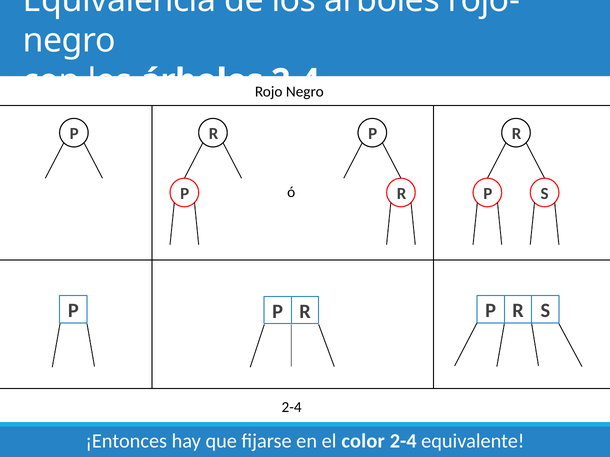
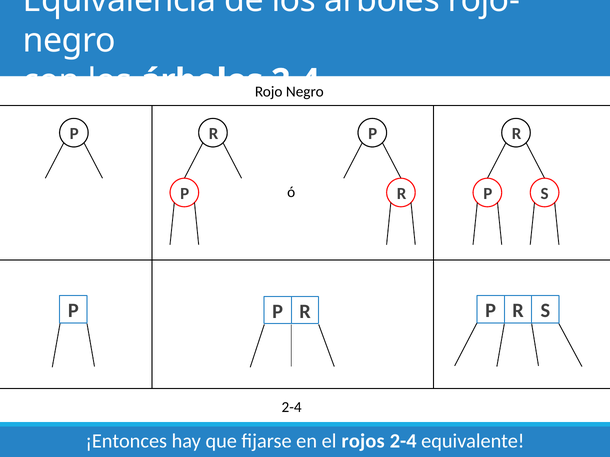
color: color -> rojos
